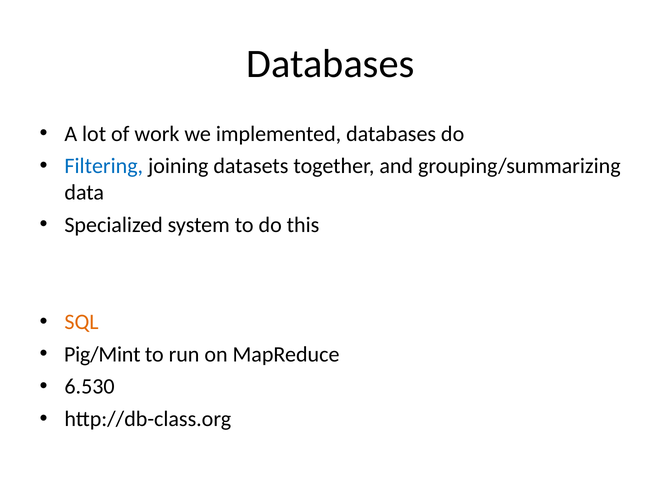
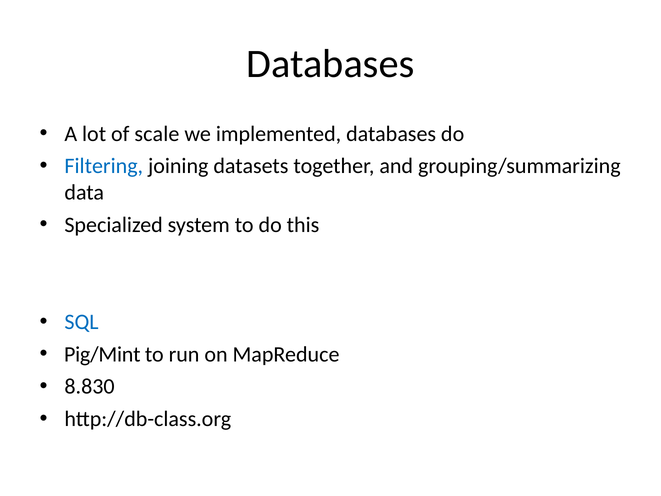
work: work -> scale
SQL colour: orange -> blue
6.530: 6.530 -> 8.830
